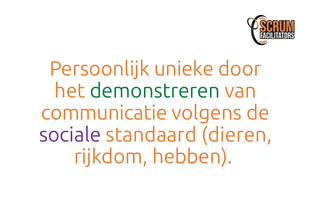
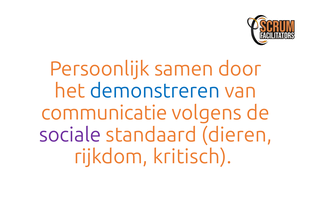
unieke: unieke -> samen
demonstreren colour: green -> blue
hebben: hebben -> kritisch
